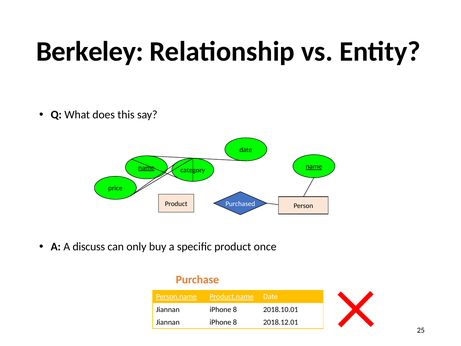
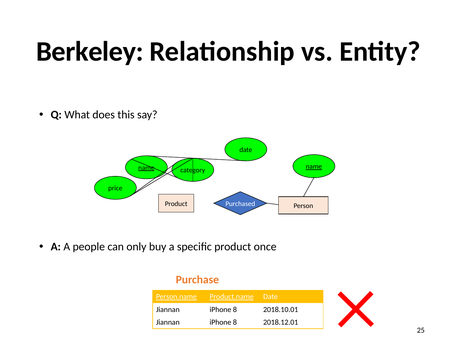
discuss: discuss -> people
